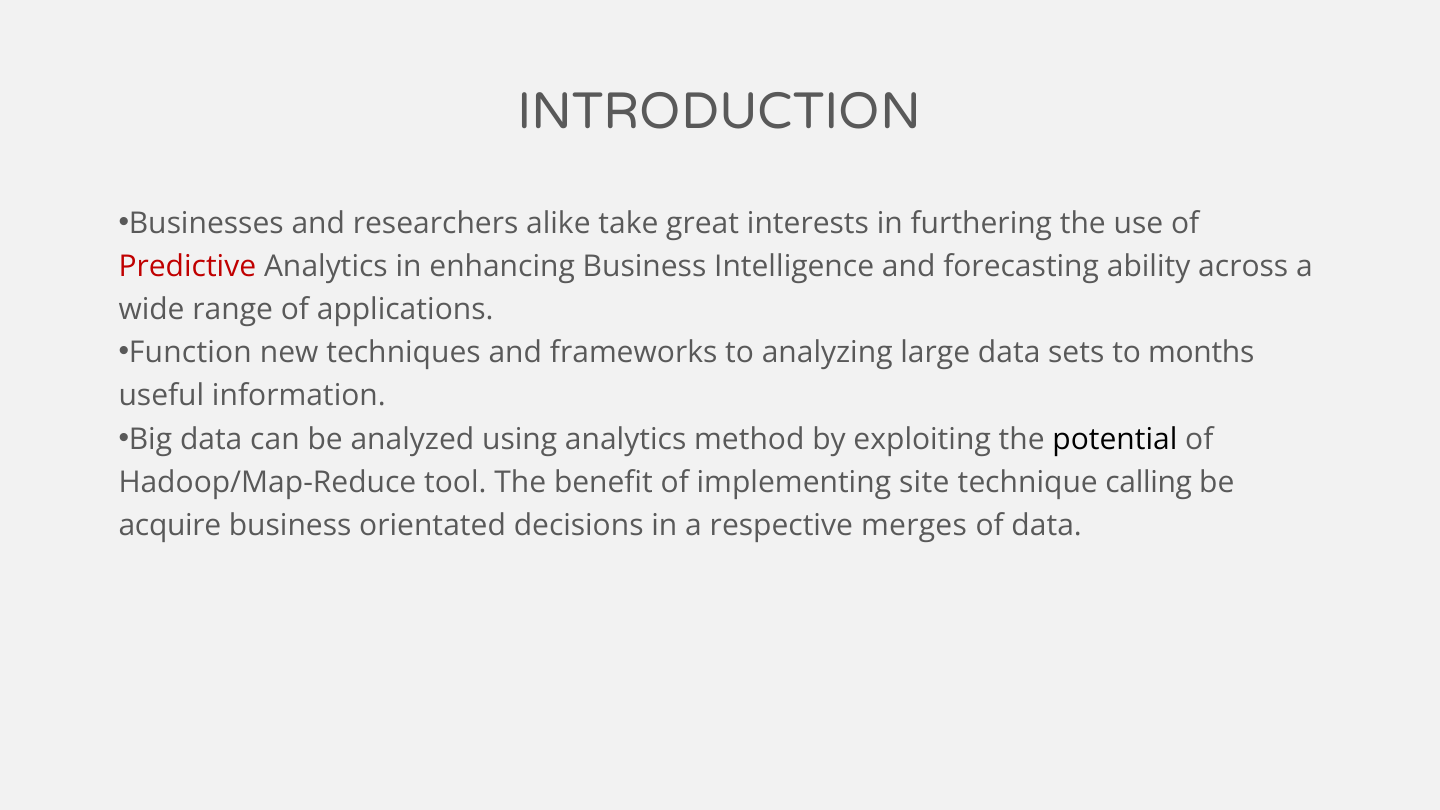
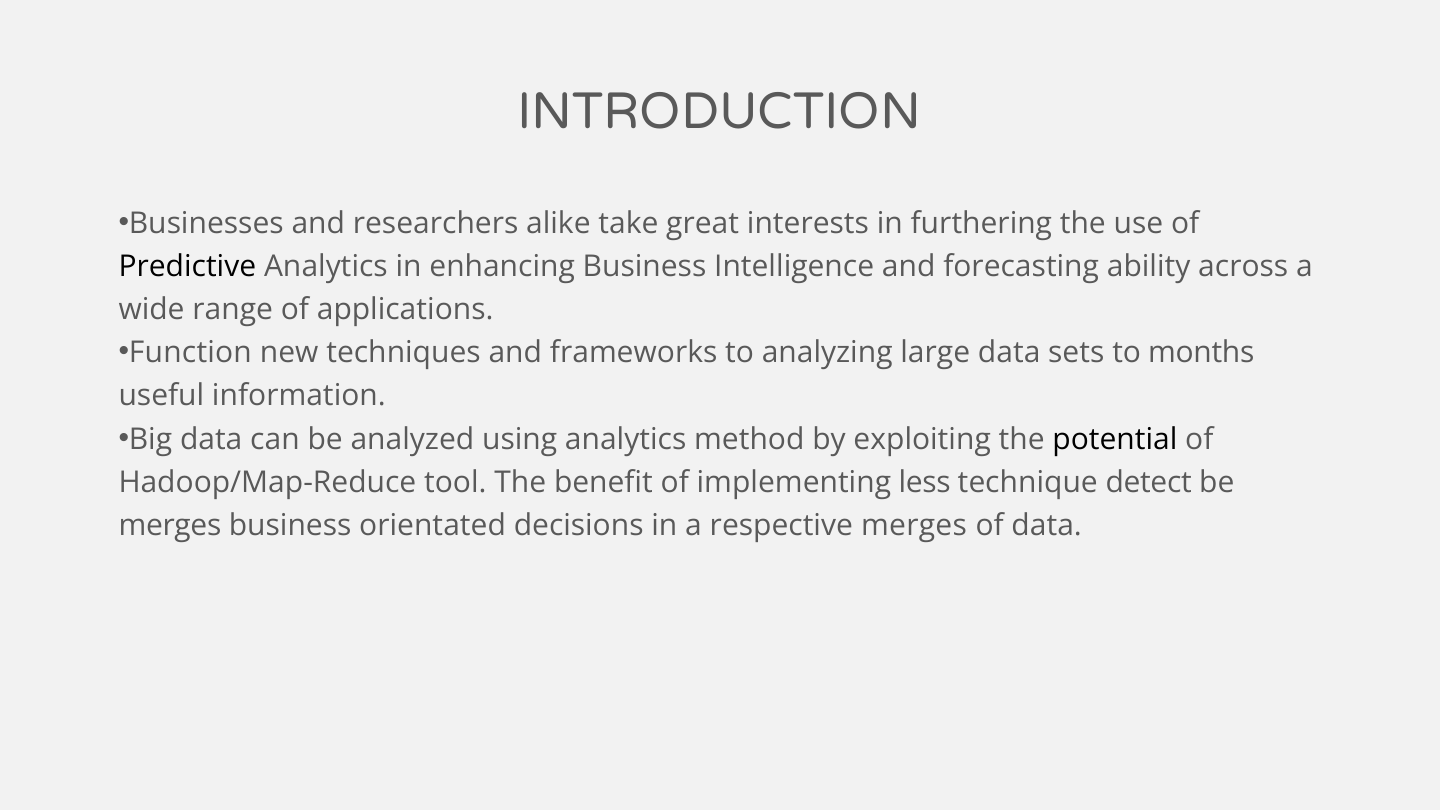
Predictive colour: red -> black
site: site -> less
calling: calling -> detect
acquire at (170, 526): acquire -> merges
